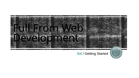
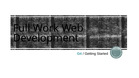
From: From -> Work
